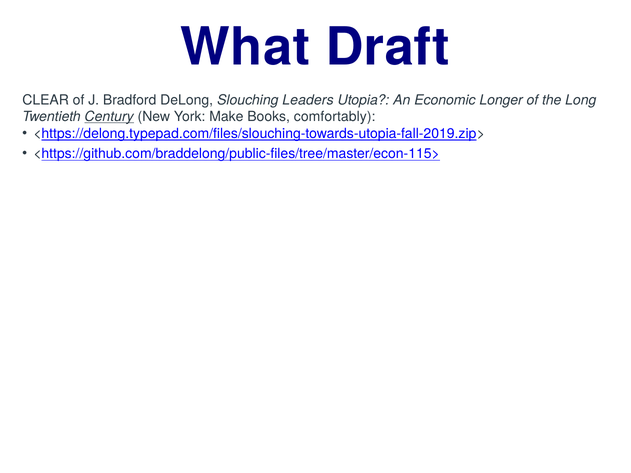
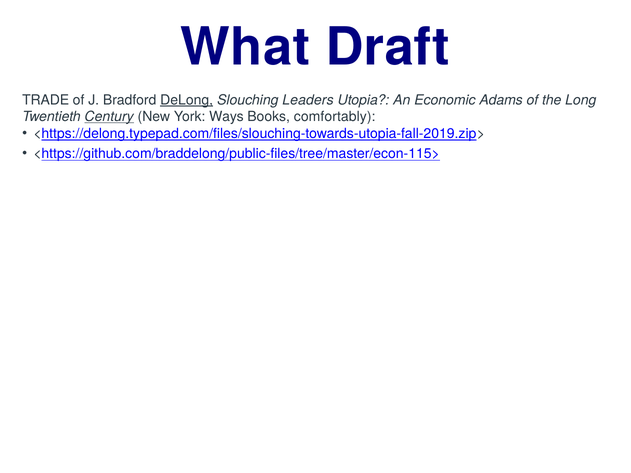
CLEAR: CLEAR -> TRADE
DeLong underline: none -> present
Longer: Longer -> Adams
Make: Make -> Ways
